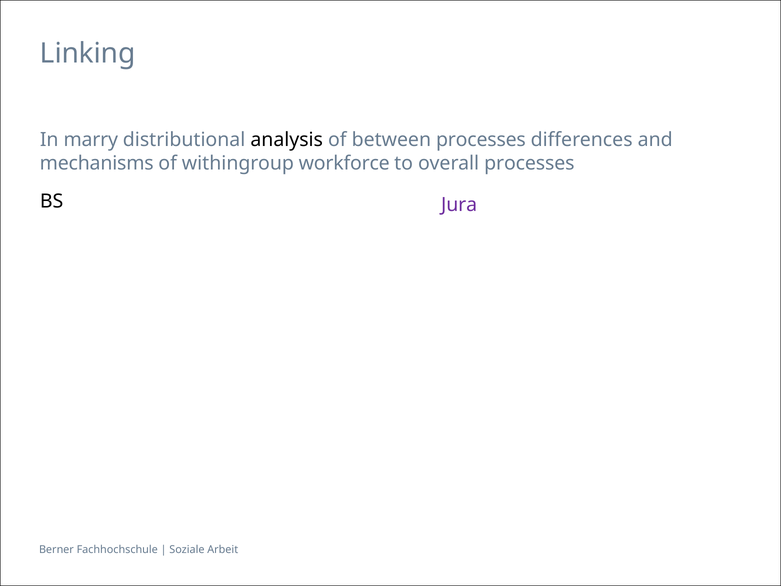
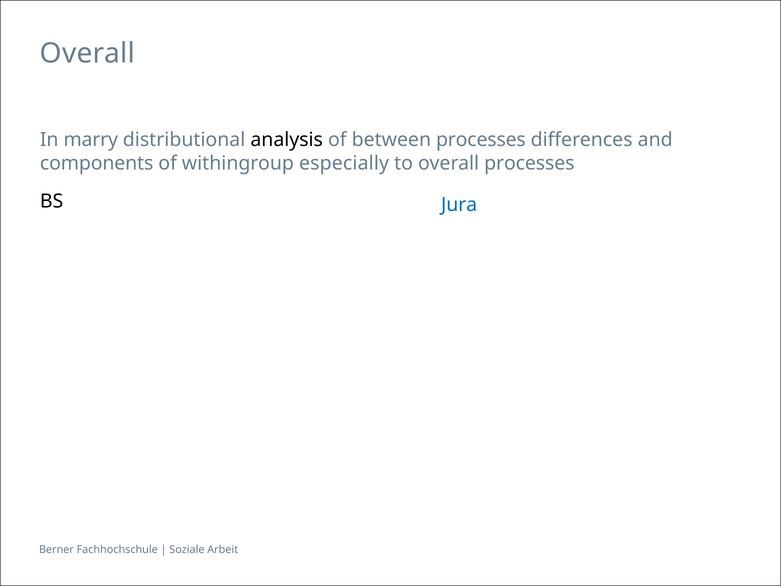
Linking at (88, 53): Linking -> Overall
mechanisms: mechanisms -> components
workforce: workforce -> especially
Jura colour: purple -> blue
